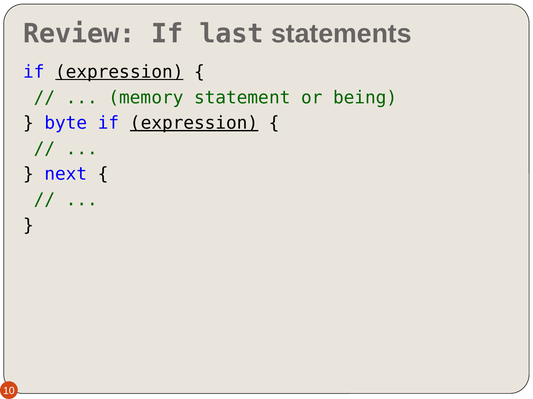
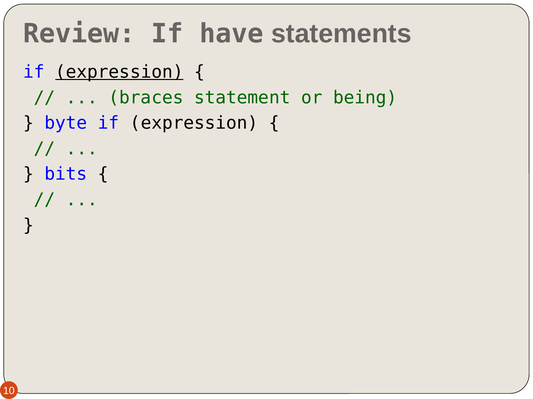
last: last -> have
memory: memory -> braces
expression at (194, 123) underline: present -> none
next: next -> bits
